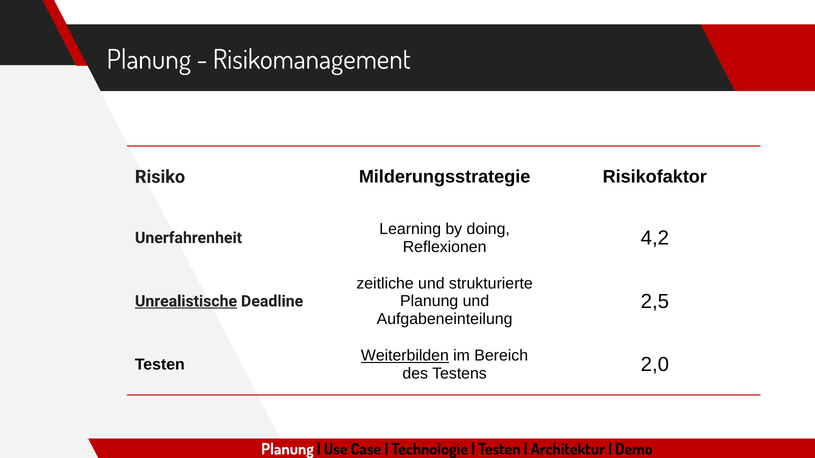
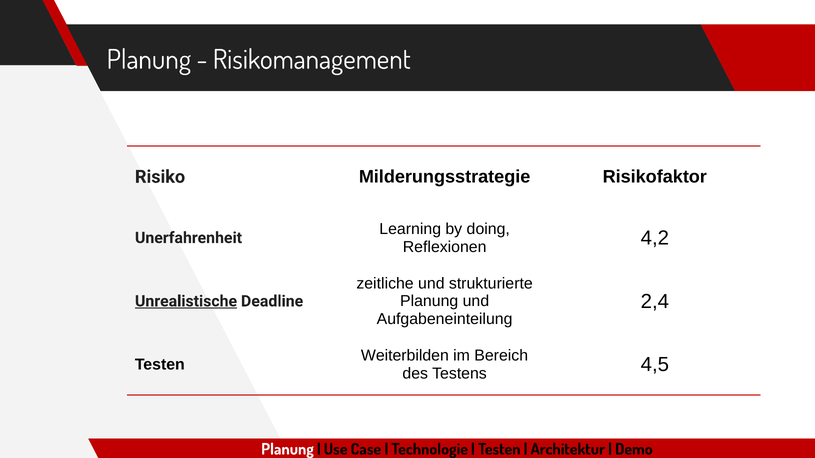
2,5: 2,5 -> 2,4
Weiterbilden underline: present -> none
2,0: 2,0 -> 4,5
